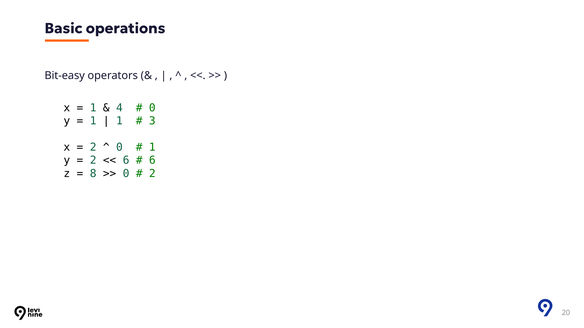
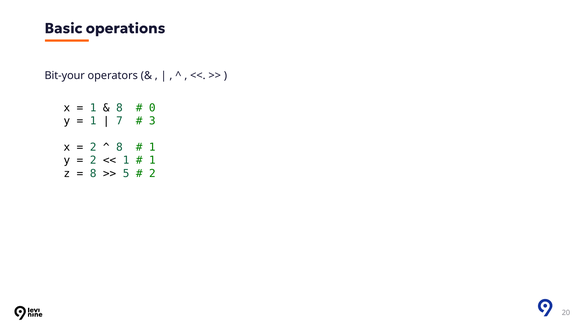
Bit-easy: Bit-easy -> Bit-your
4 at (119, 108): 4 -> 8
1 at (119, 121): 1 -> 7
0 at (119, 147): 0 -> 8
6 at (126, 161): 6 -> 1
6 at (152, 161): 6 -> 1
0 at (126, 174): 0 -> 5
